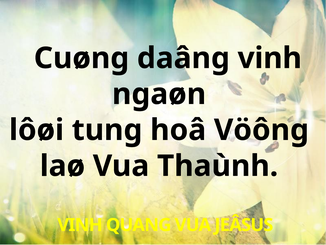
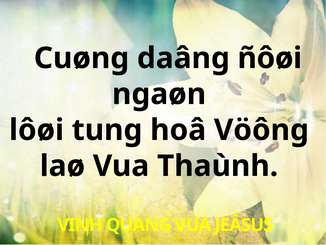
daâng vinh: vinh -> ñôøi
